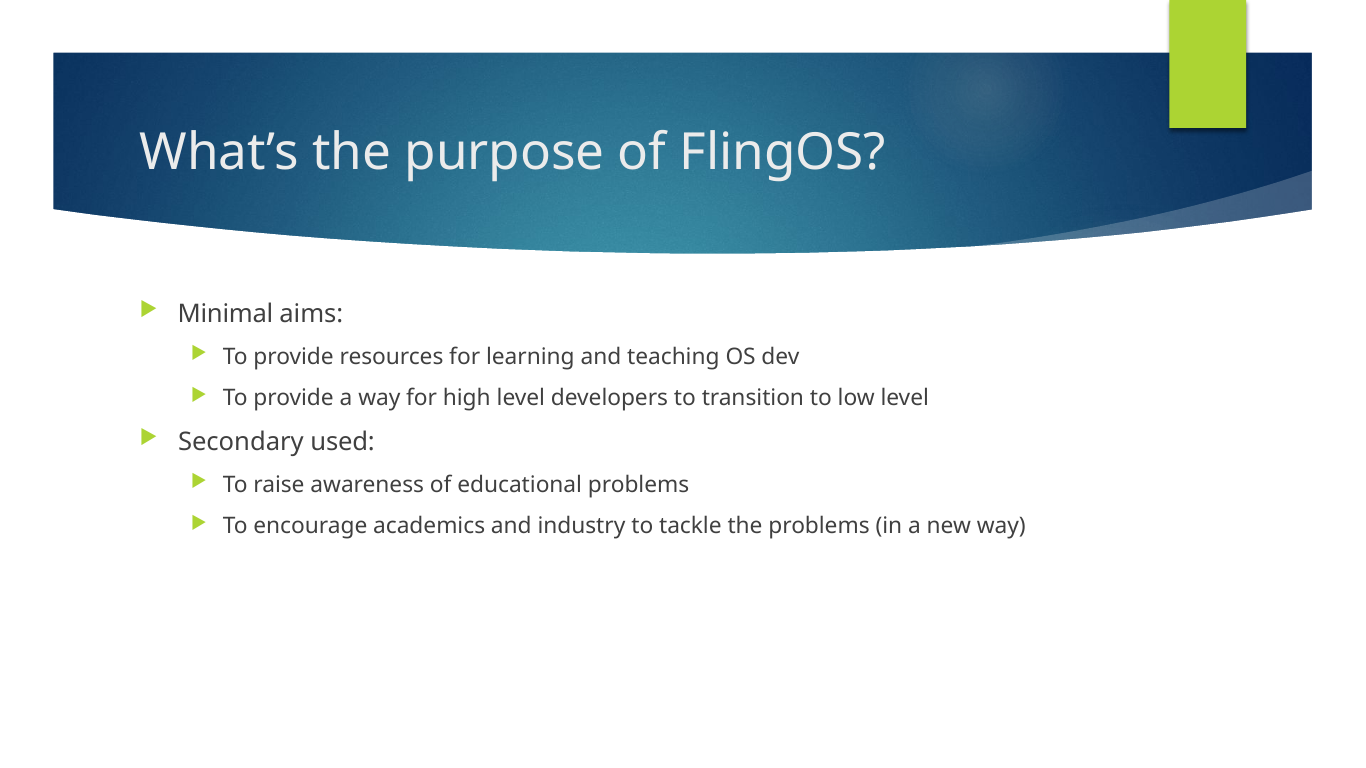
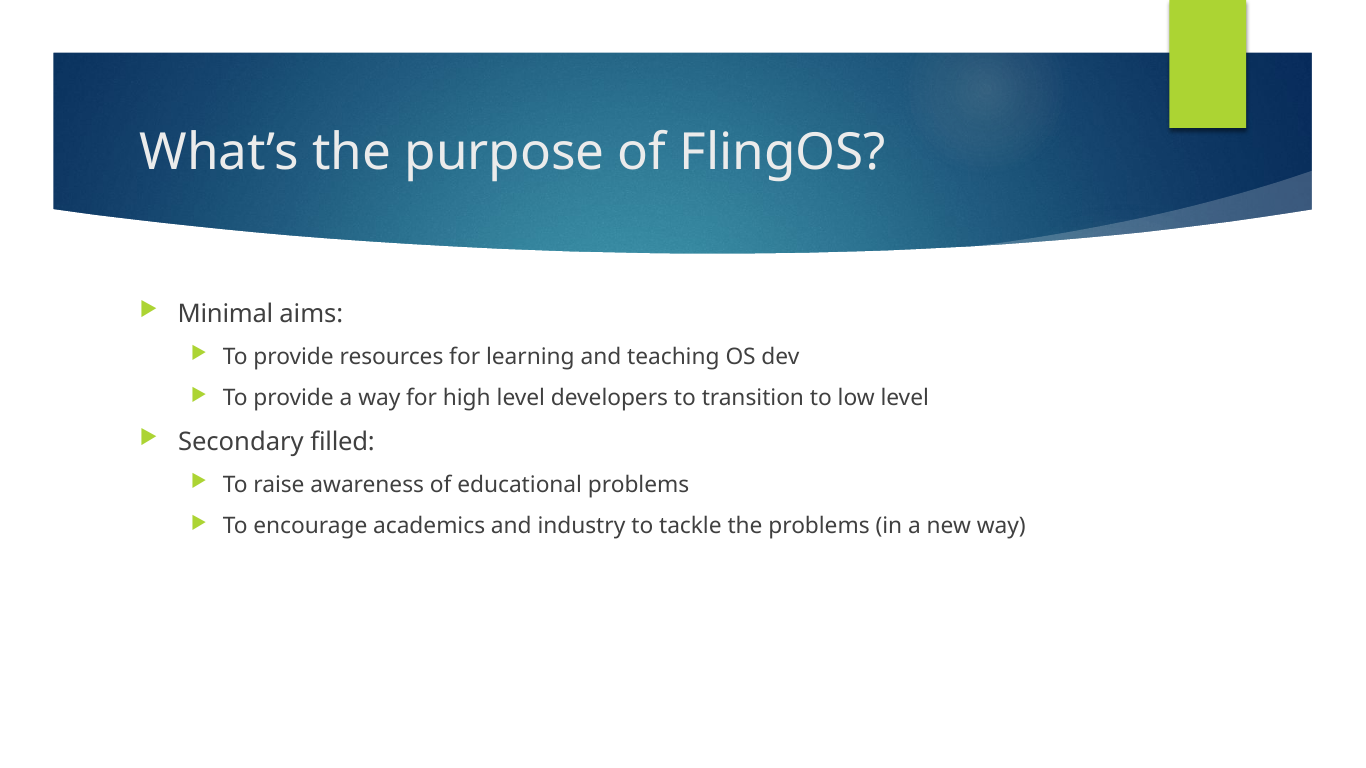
used: used -> filled
